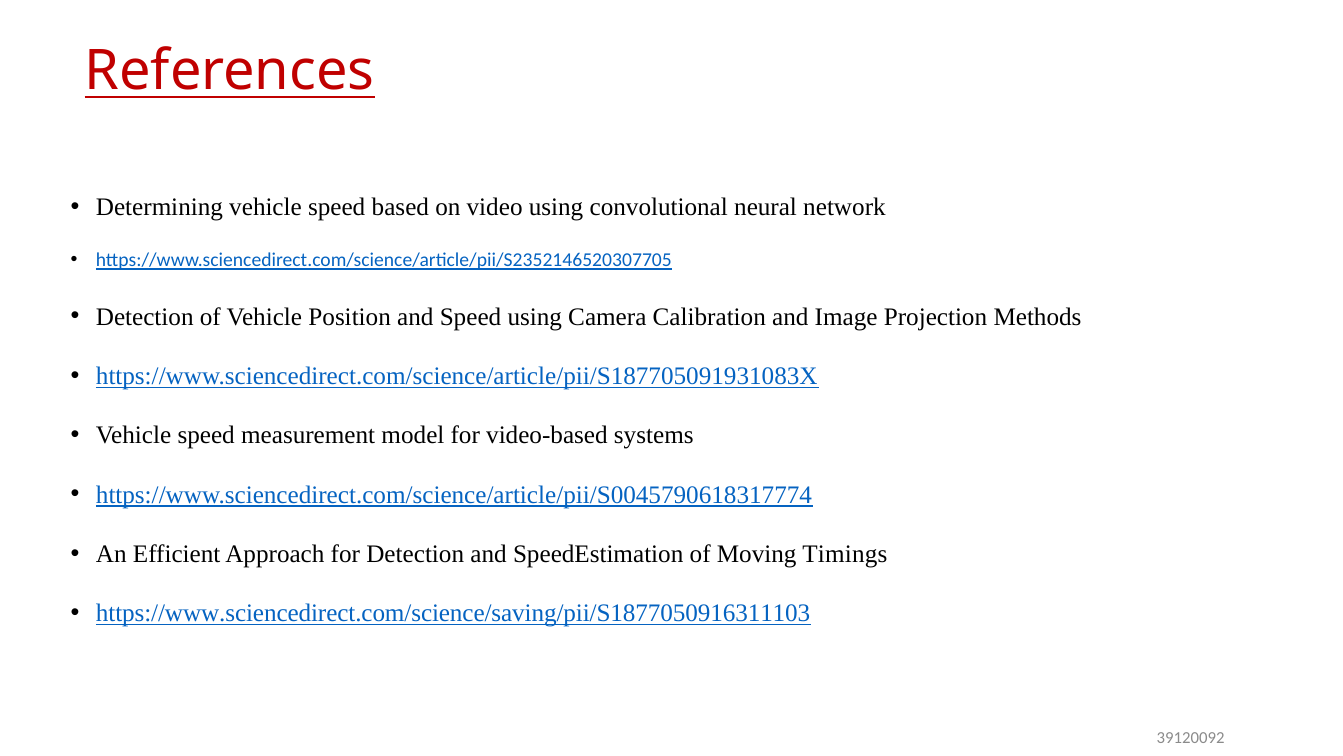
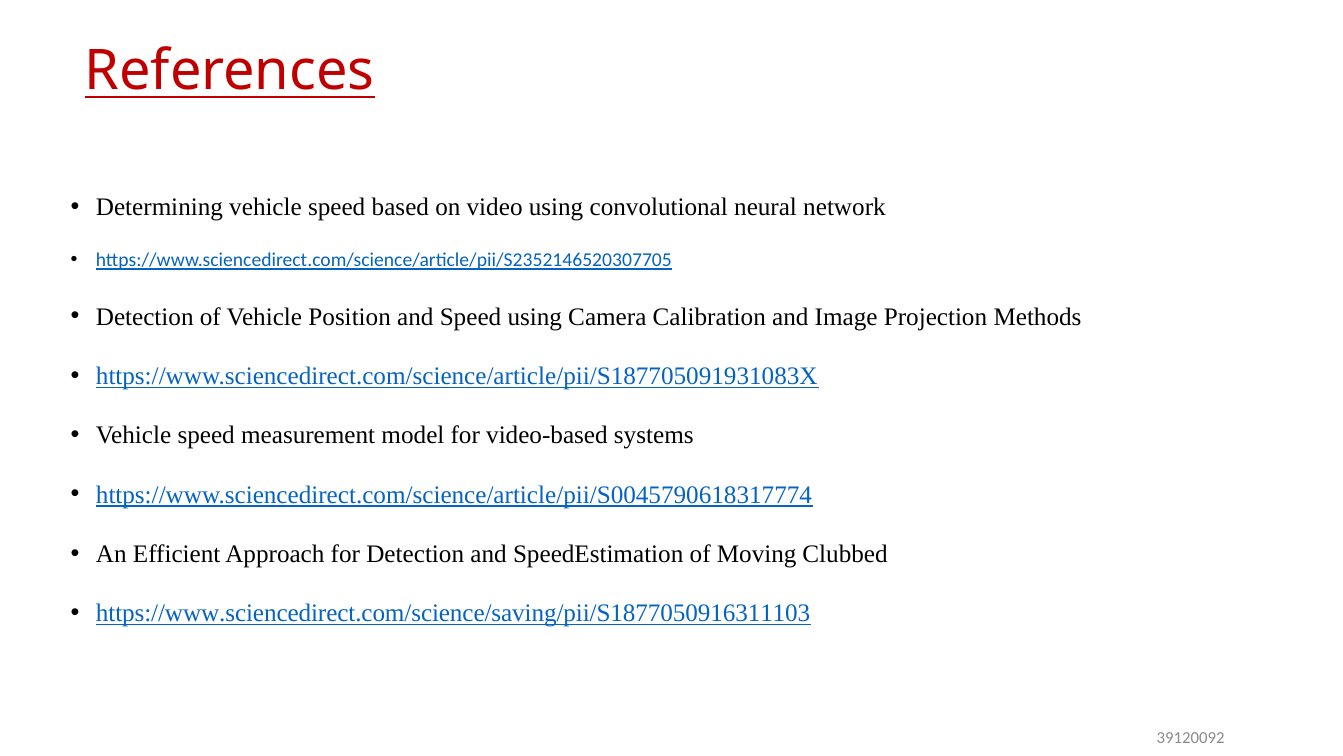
Timings: Timings -> Clubbed
